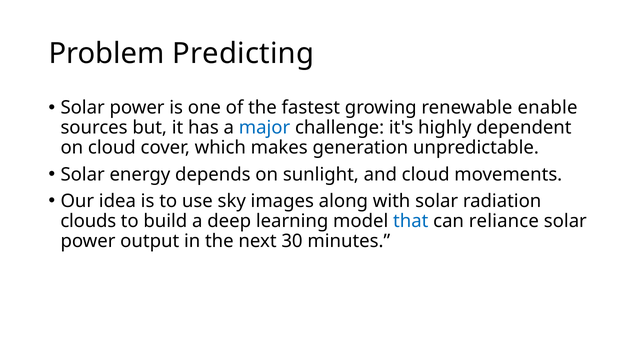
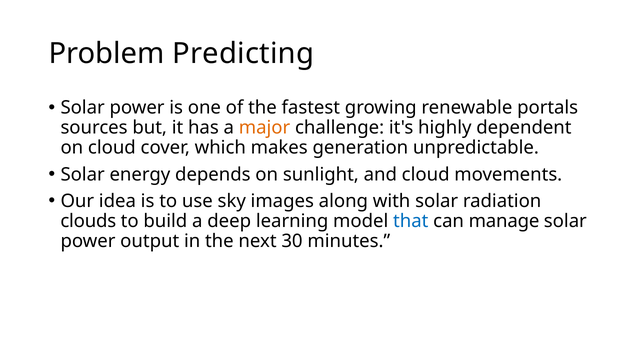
enable: enable -> portals
major colour: blue -> orange
reliance: reliance -> manage
